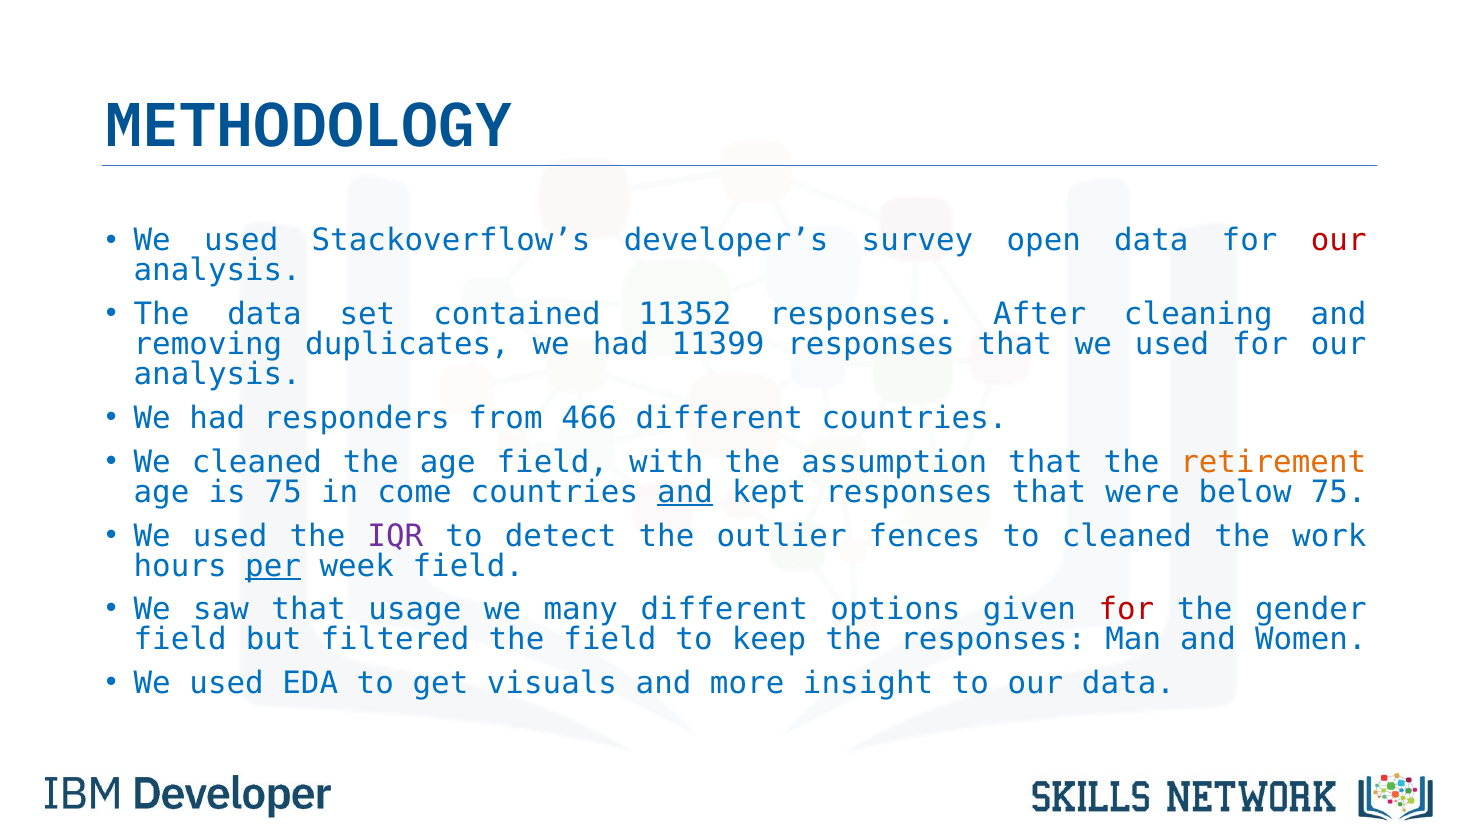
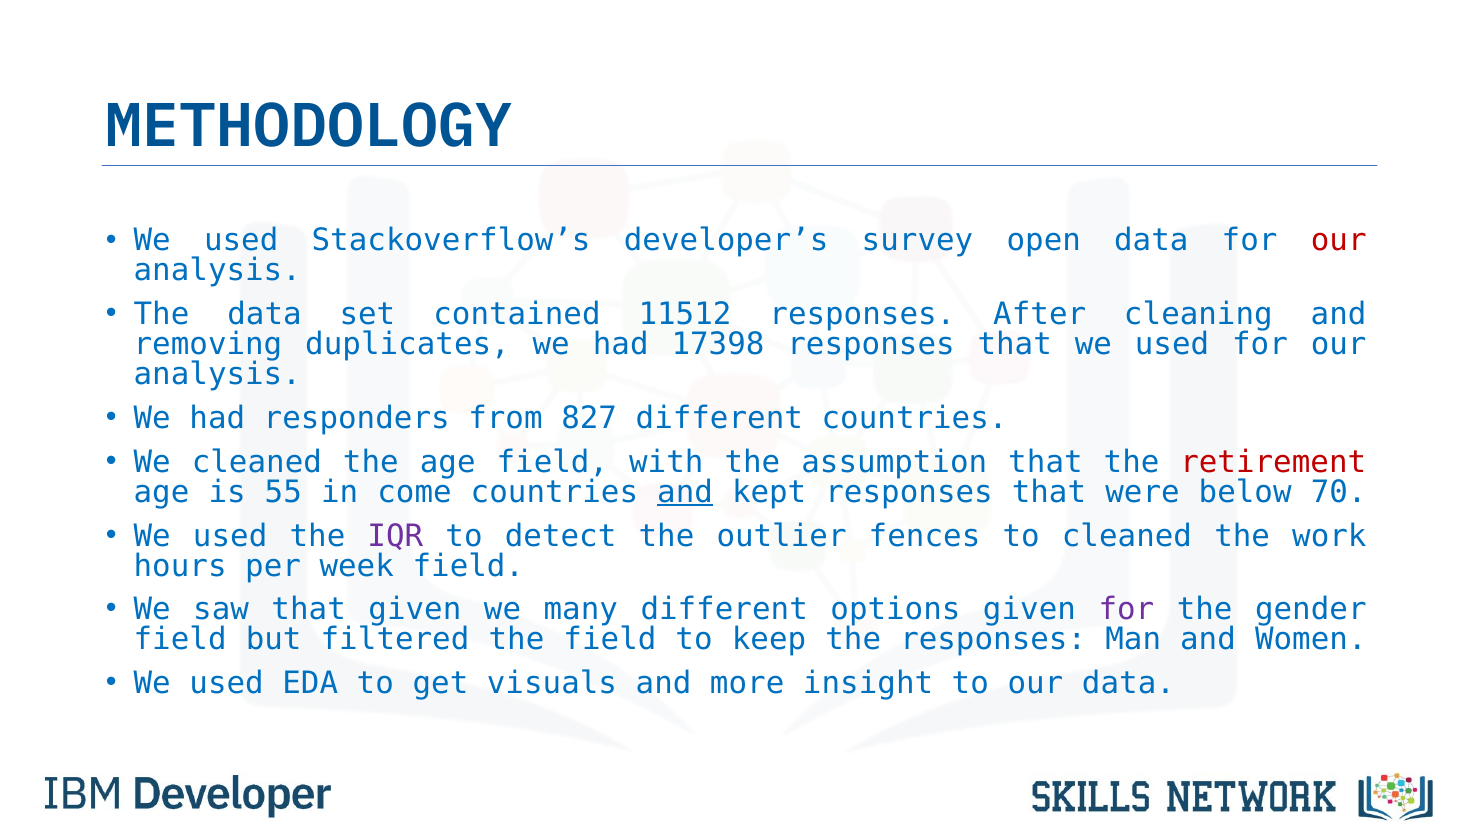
11352: 11352 -> 11512
11399: 11399 -> 17398
466: 466 -> 827
retirement colour: orange -> red
is 75: 75 -> 55
below 75: 75 -> 70
per underline: present -> none
that usage: usage -> given
for at (1126, 610) colour: red -> purple
